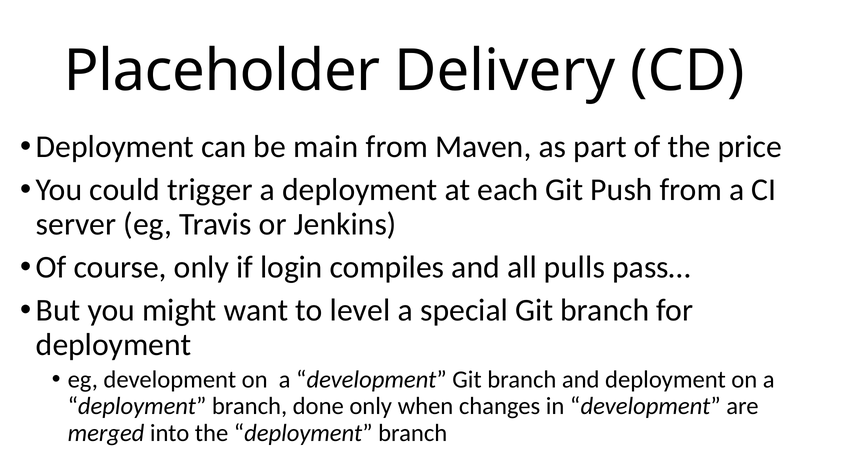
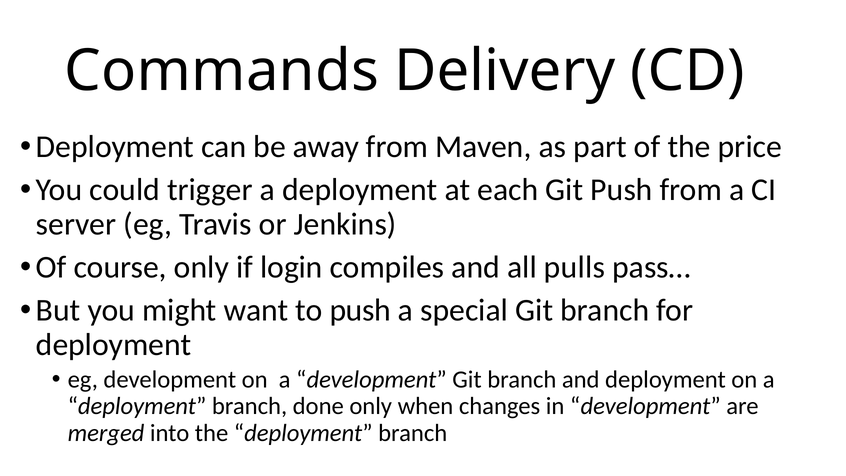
Placeholder: Placeholder -> Commands
main: main -> away
to level: level -> push
